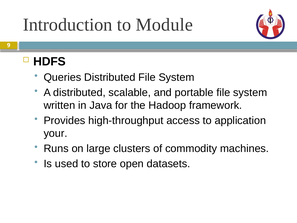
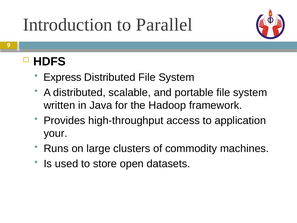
Module: Module -> Parallel
Queries: Queries -> Express
